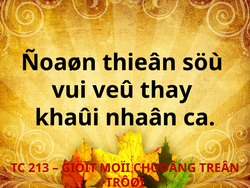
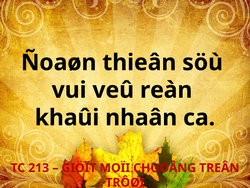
thay: thay -> reàn
